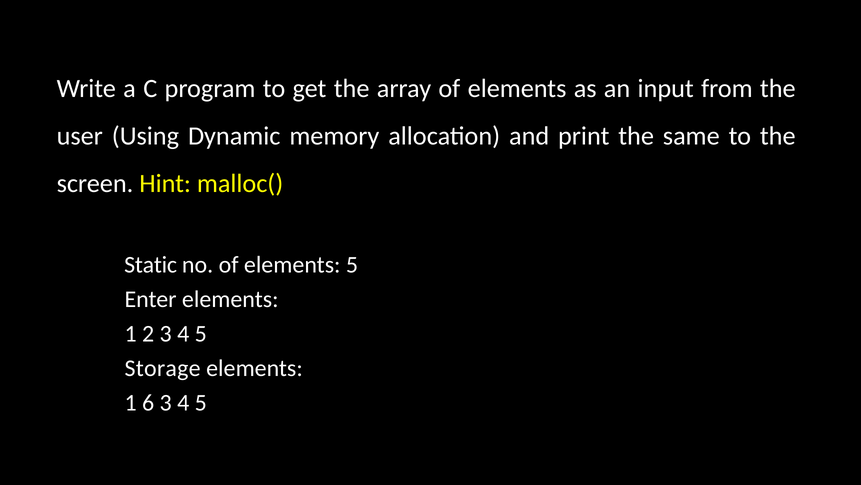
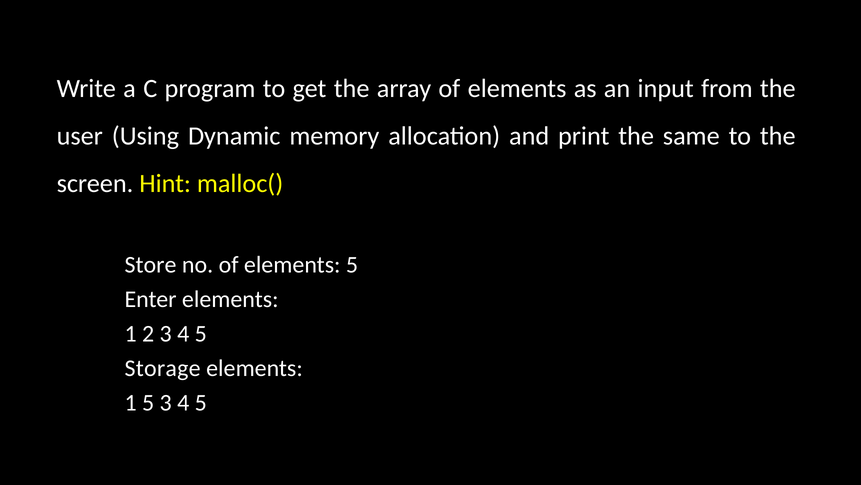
Static: Static -> Store
1 6: 6 -> 5
